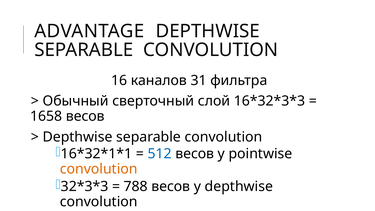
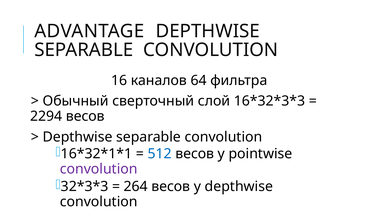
31: 31 -> 64
1658: 1658 -> 2294
convolution at (99, 169) colour: orange -> purple
788: 788 -> 264
